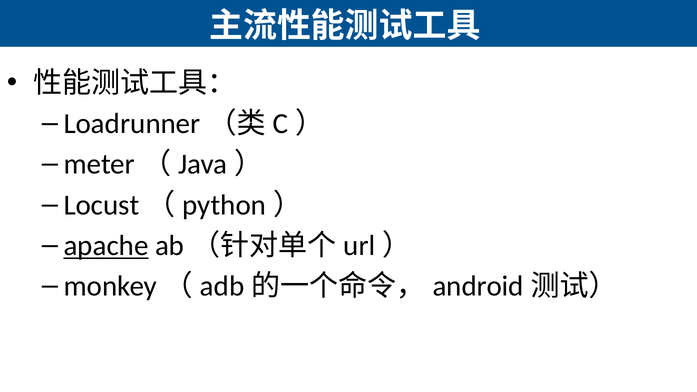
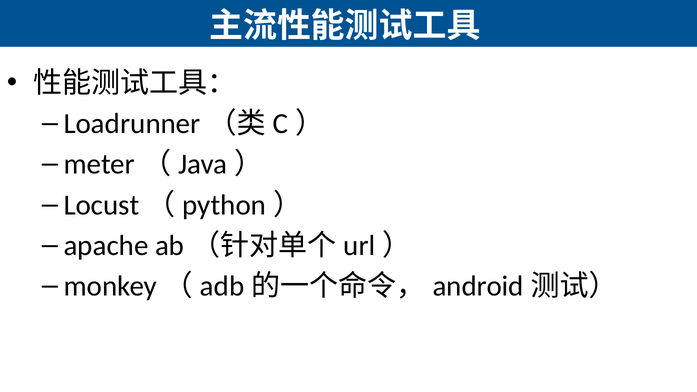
apache underline: present -> none
